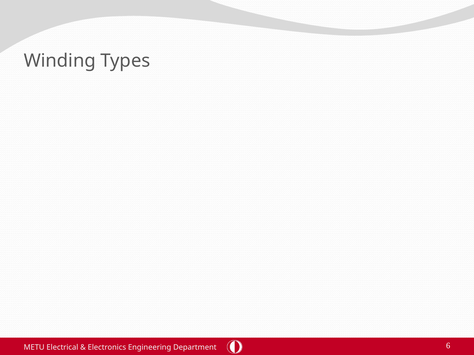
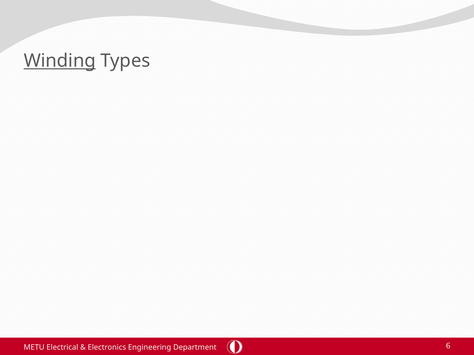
Winding underline: none -> present
